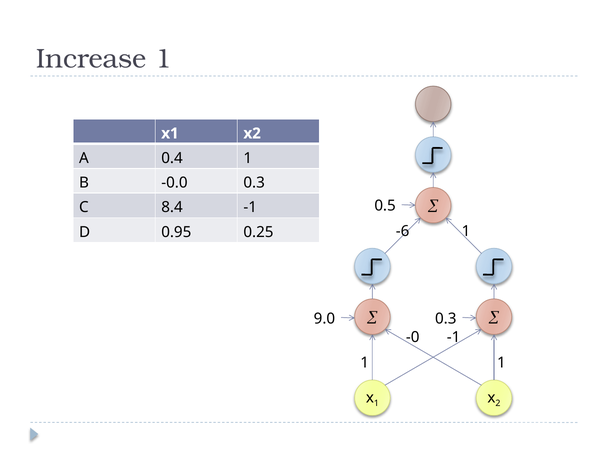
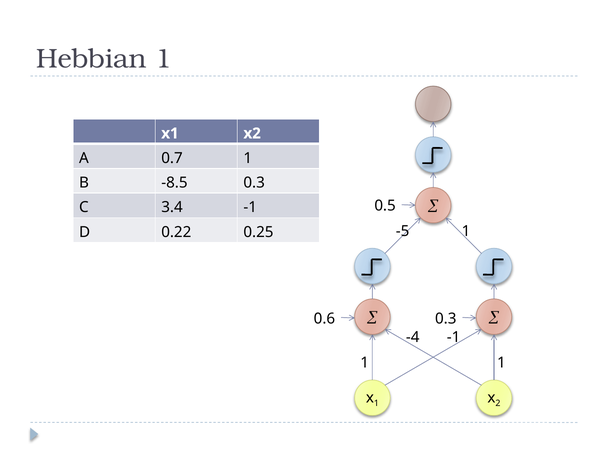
Increase: Increase -> Hebbian
0.4: 0.4 -> 0.7
-0.0: -0.0 -> -8.5
8.4: 8.4 -> 3.4
-6: -6 -> -5
0.95: 0.95 -> 0.22
9.0: 9.0 -> 0.6
-0: -0 -> -4
